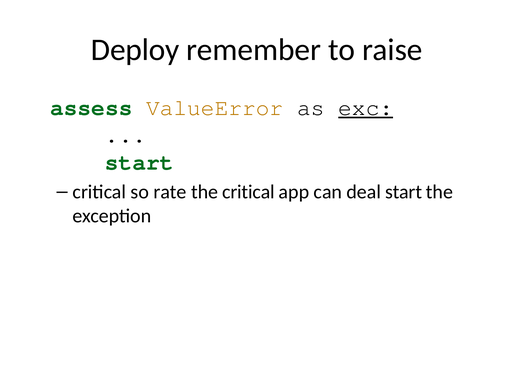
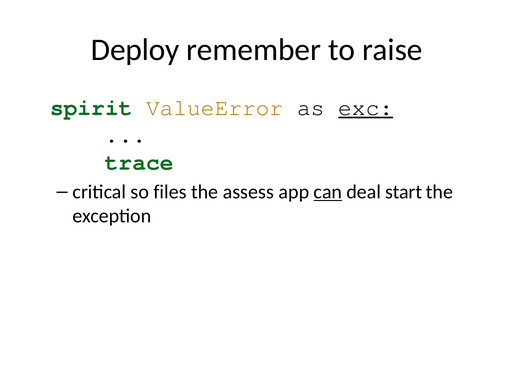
assess: assess -> spirit
start at (139, 163): start -> trace
rate: rate -> files
the critical: critical -> assess
can underline: none -> present
